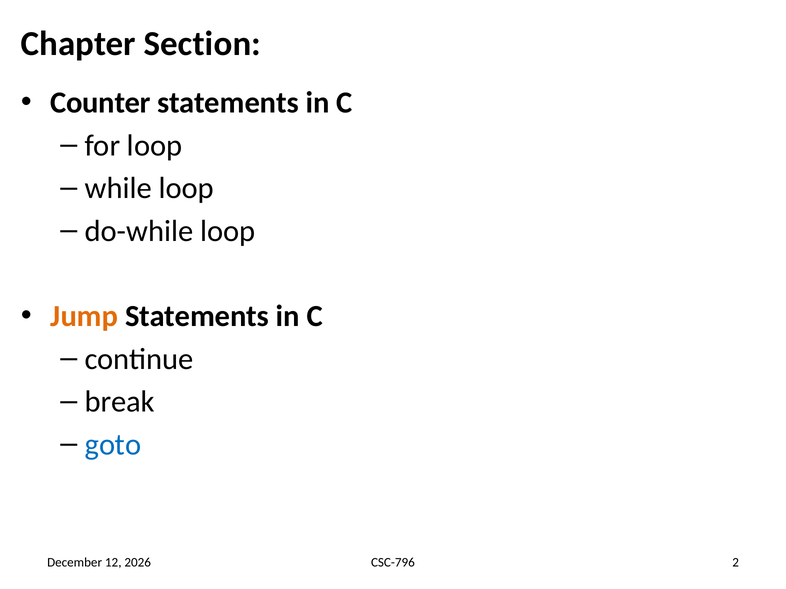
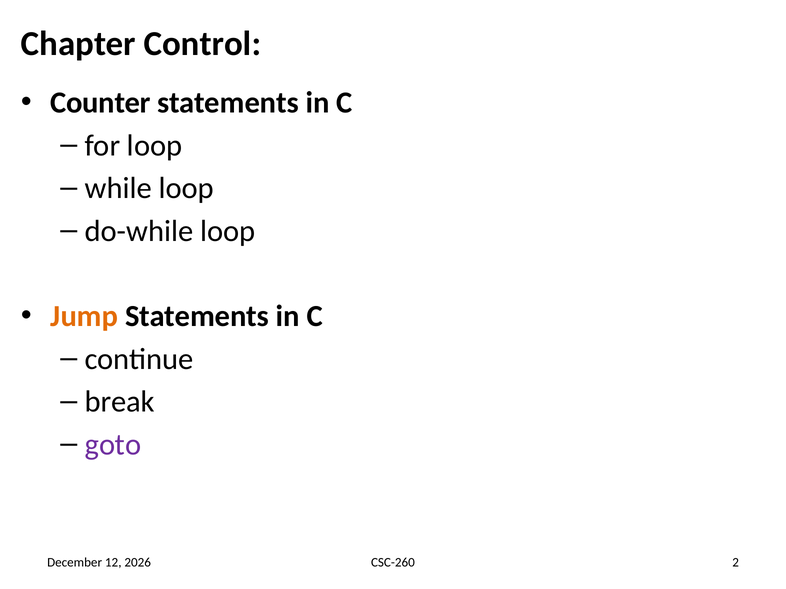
Section: Section -> Control
goto colour: blue -> purple
CSC-796: CSC-796 -> CSC-260
